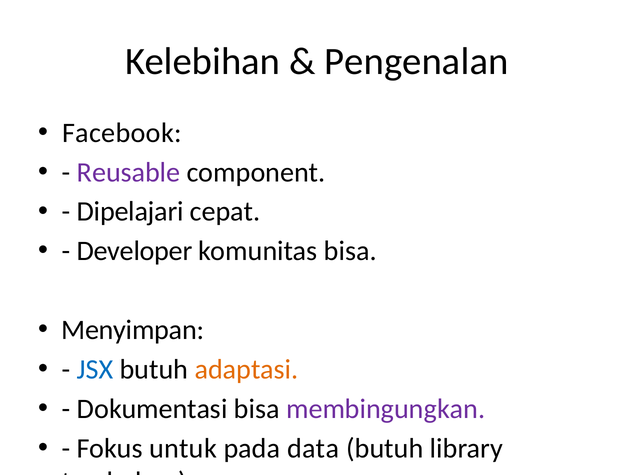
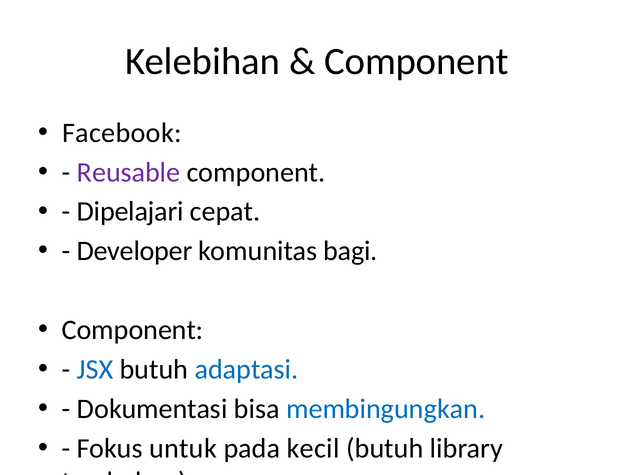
Pengenalan at (416, 61): Pengenalan -> Component
komunitas bisa: bisa -> bagi
Menyimpan at (133, 330): Menyimpan -> Component
adaptasi colour: orange -> blue
membingungkan colour: purple -> blue
data: data -> kecil
